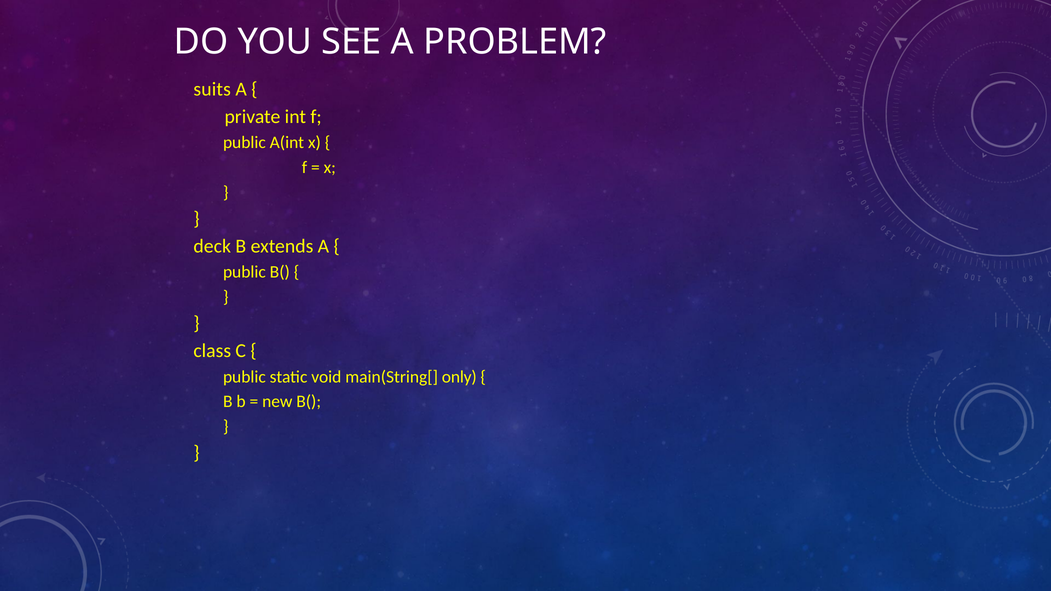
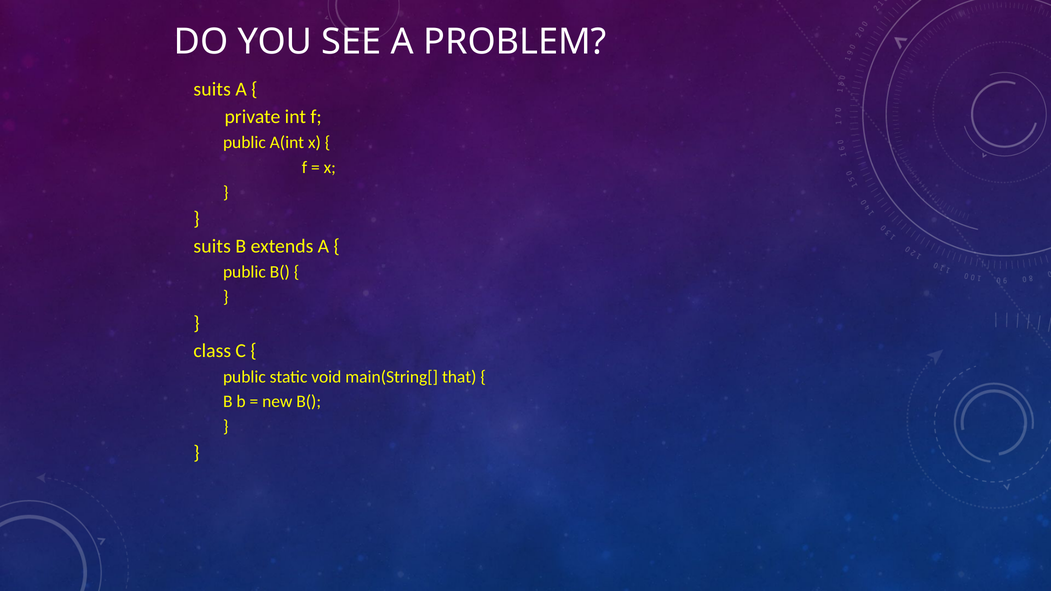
deck at (212, 246): deck -> suits
only: only -> that
